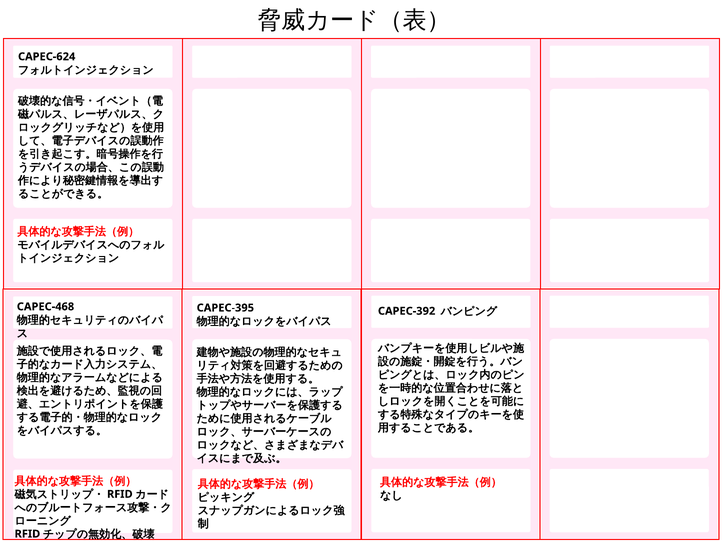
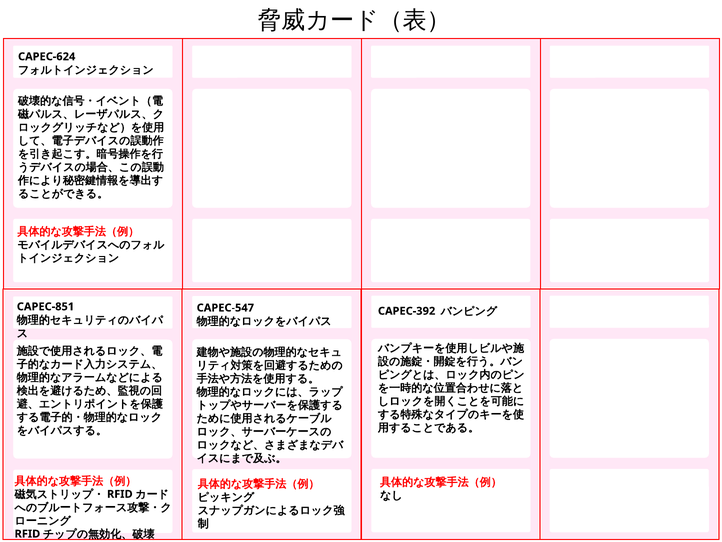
CAPEC-468: CAPEC-468 -> CAPEC-851
CAPEC-395: CAPEC-395 -> CAPEC-547
